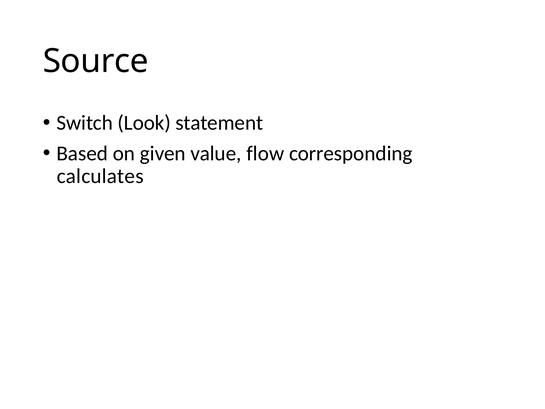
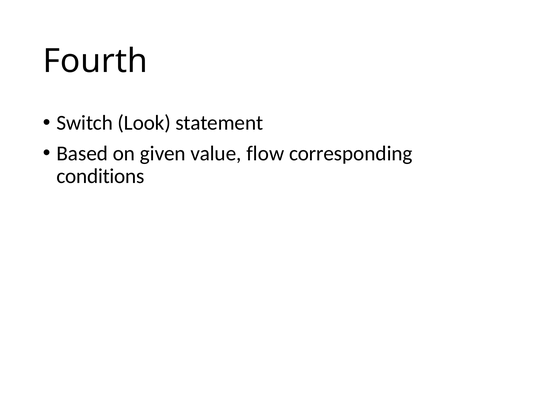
Source: Source -> Fourth
calculates: calculates -> conditions
